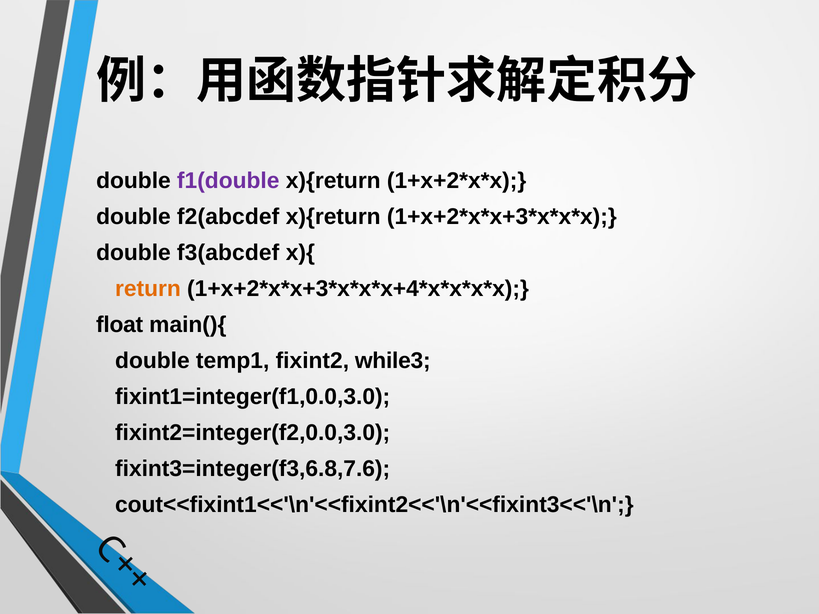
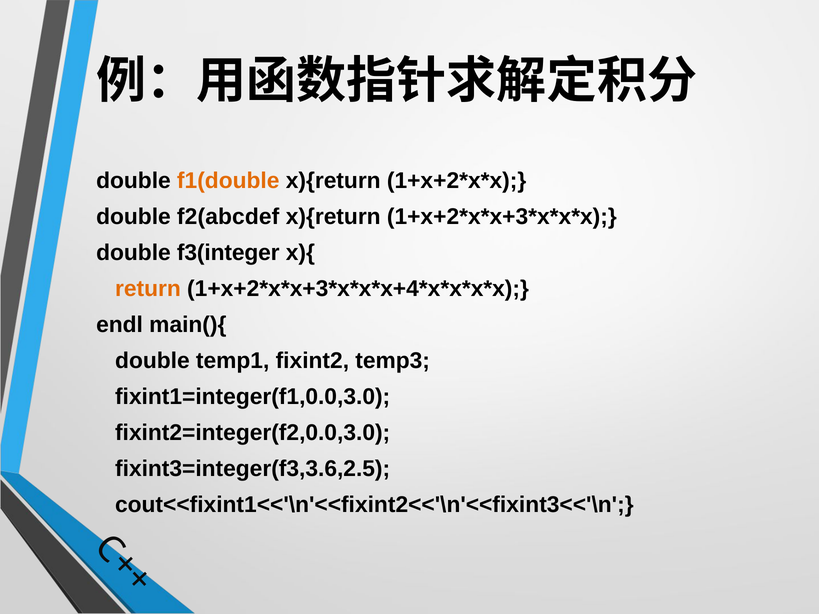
f1(double colour: purple -> orange
f3(abcdef: f3(abcdef -> f3(integer
float: float -> endl
while3: while3 -> temp3
fixint3=integer(f3,6.8,7.6: fixint3=integer(f3,6.8,7.6 -> fixint3=integer(f3,3.6,2.5
